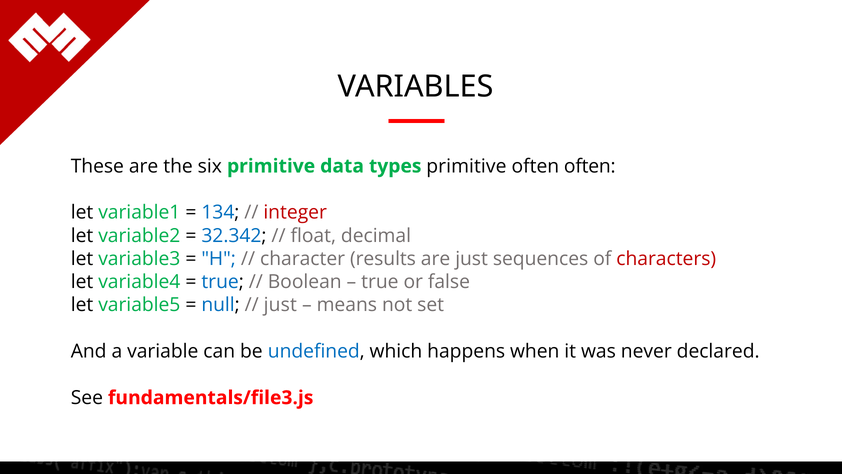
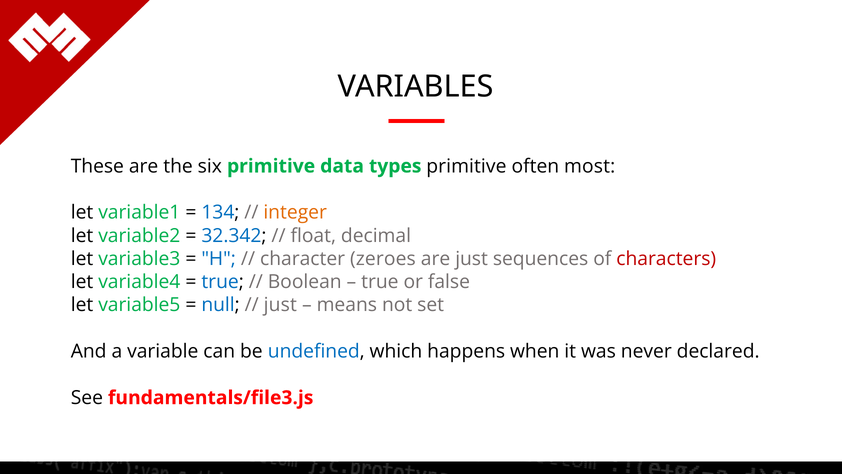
often often: often -> most
integer colour: red -> orange
results: results -> zeroes
